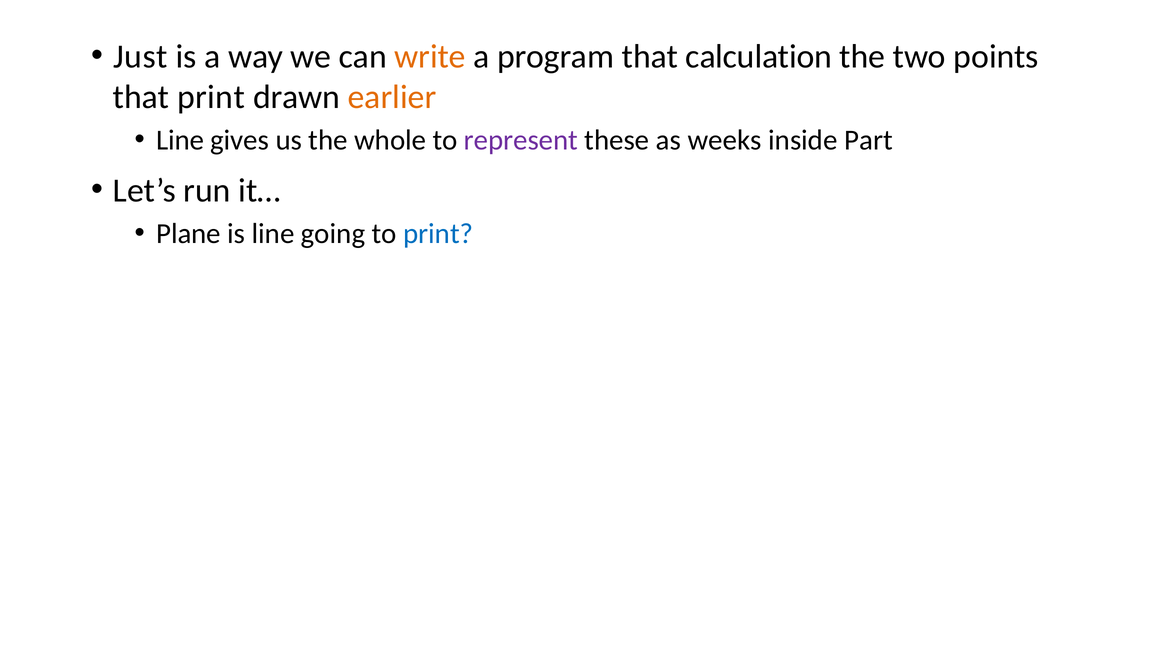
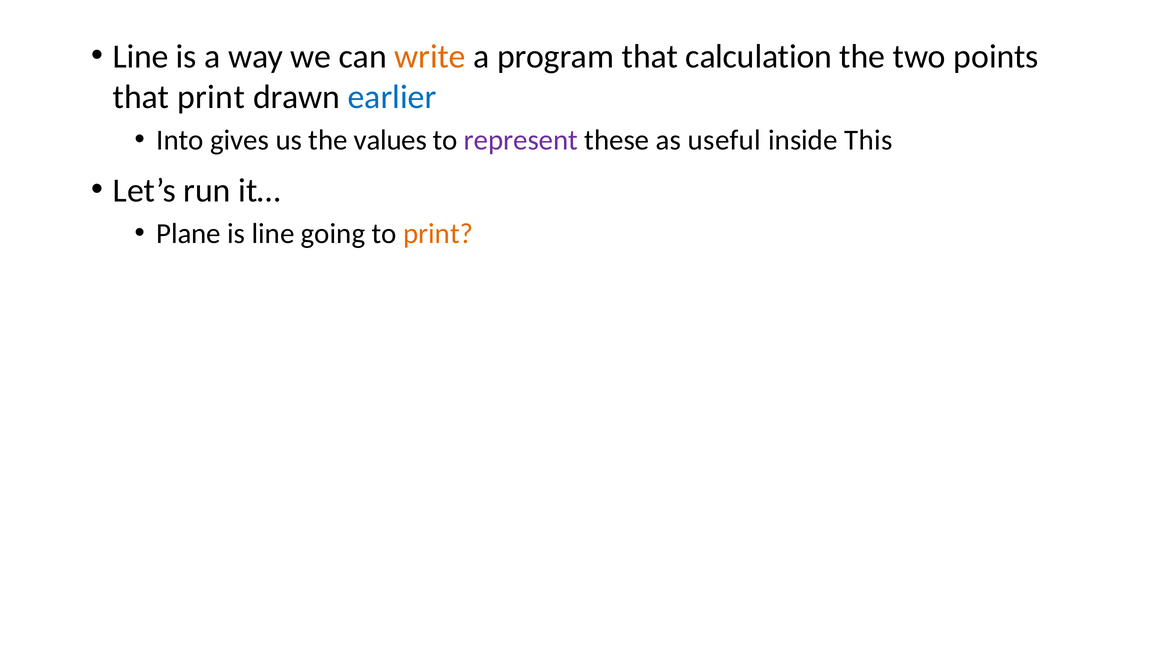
Just at (140, 56): Just -> Line
earlier colour: orange -> blue
Line at (180, 140): Line -> Into
whole: whole -> values
weeks: weeks -> useful
Part: Part -> This
print at (438, 234) colour: blue -> orange
